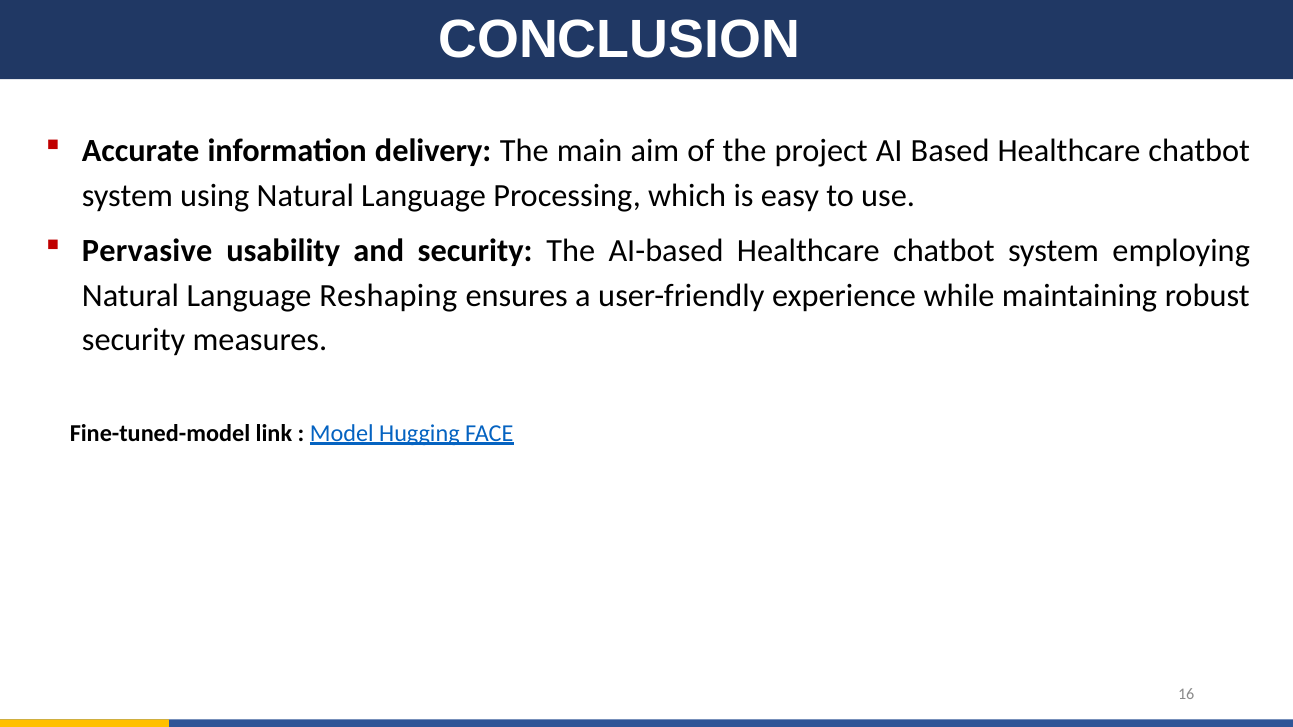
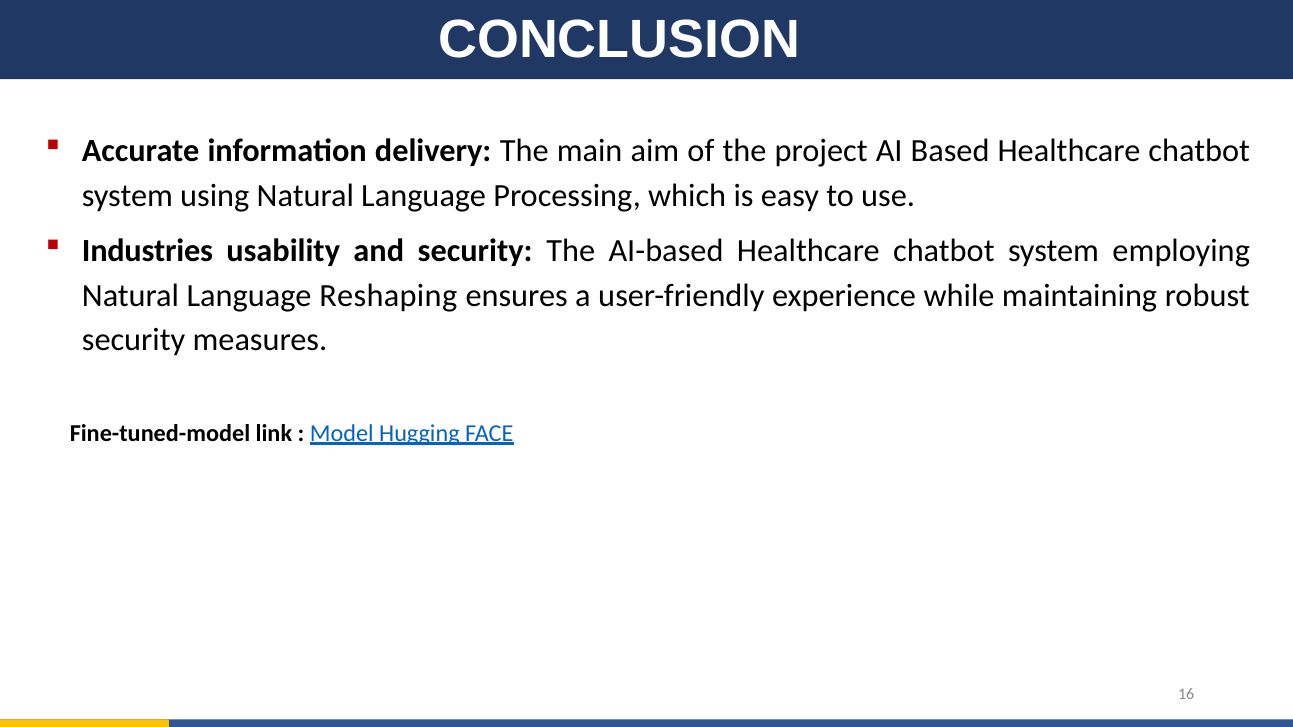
Pervasive: Pervasive -> Industries
